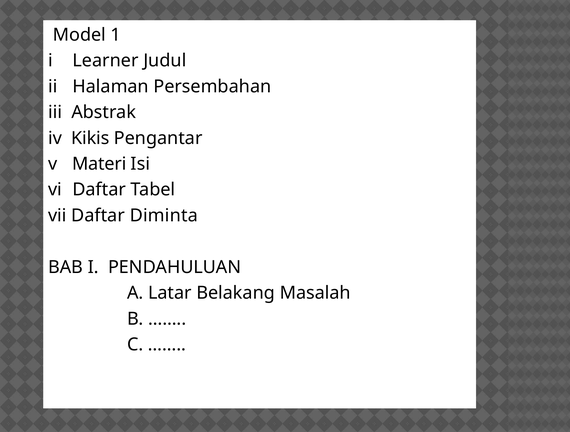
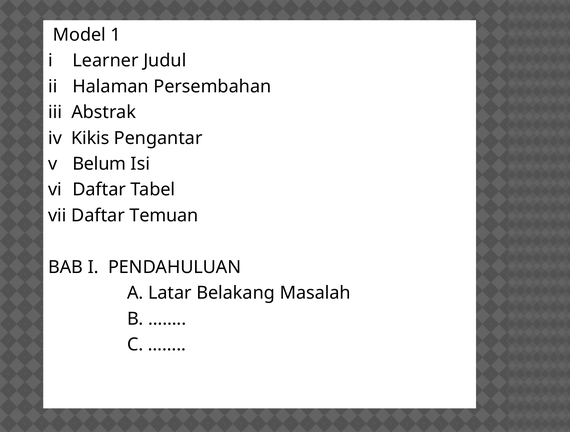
Materi: Materi -> Belum
Diminta: Diminta -> Temuan
